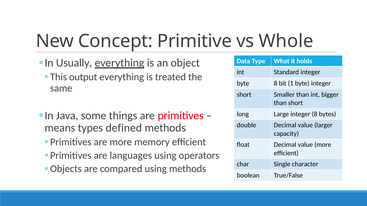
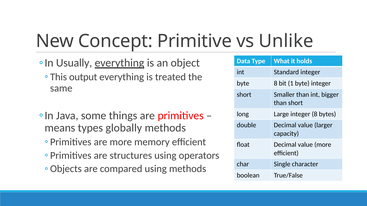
Whole: Whole -> Unlike
defined: defined -> globally
languages: languages -> structures
